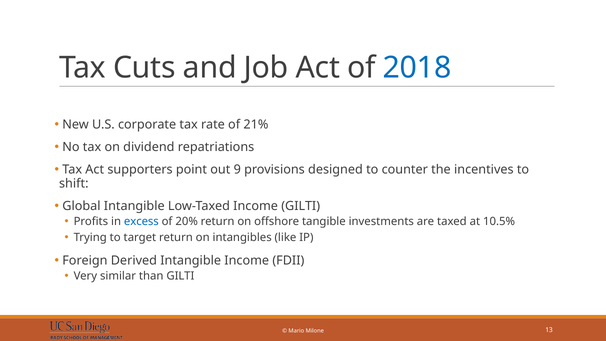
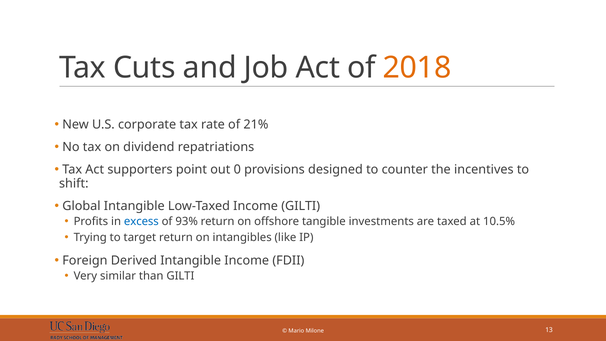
2018 colour: blue -> orange
9: 9 -> 0
20%: 20% -> 93%
